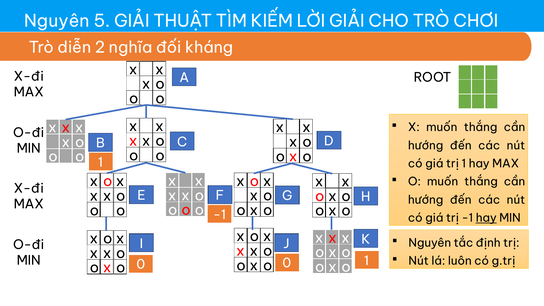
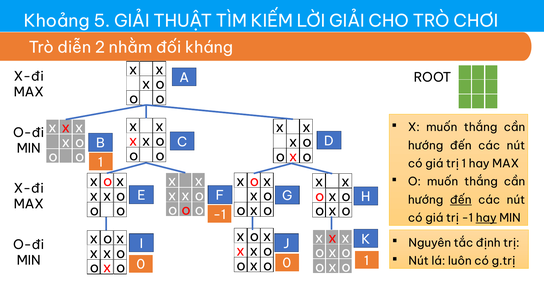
Nguyên at (57, 21): Nguyên -> Khoảng
nghĩa: nghĩa -> nhằm
đến at (461, 200) underline: none -> present
